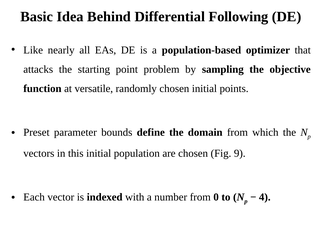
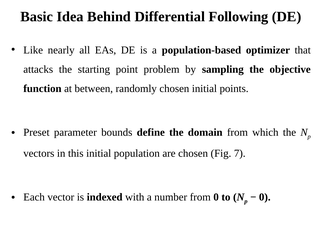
versatile: versatile -> between
9: 9 -> 7
4 at (265, 197): 4 -> 0
